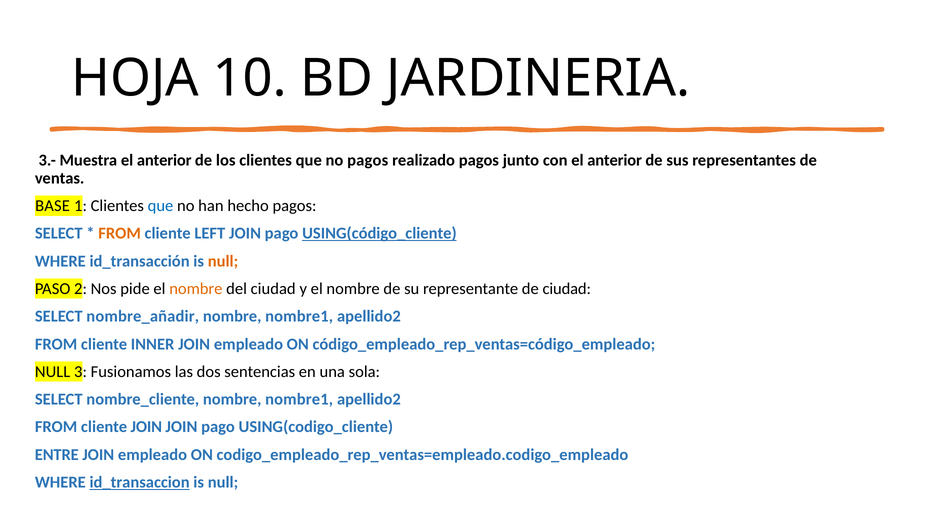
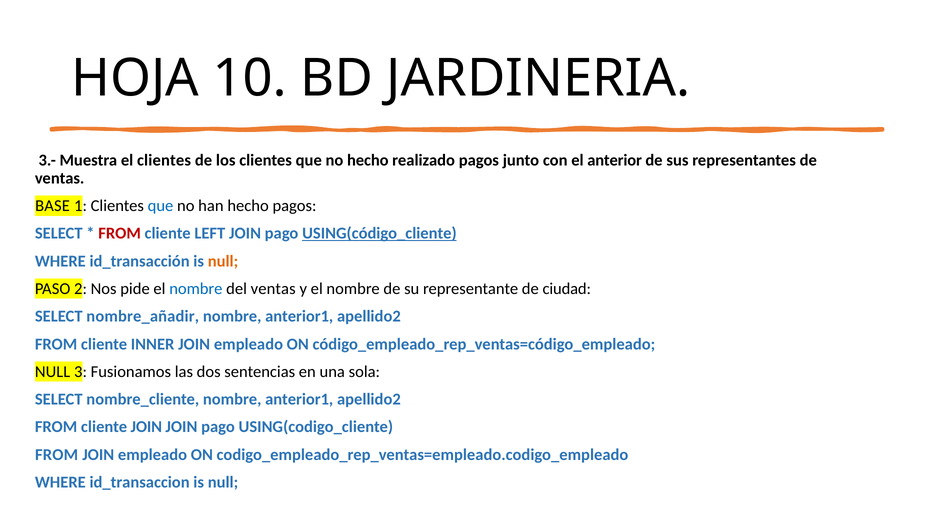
Muestra el anterior: anterior -> clientes
no pagos: pagos -> hecho
FROM at (120, 233) colour: orange -> red
nombre at (196, 288) colour: orange -> blue
del ciudad: ciudad -> ventas
nombre1 at (299, 316): nombre1 -> anterior1
nombre_cliente nombre nombre1: nombre1 -> anterior1
ENTRE at (57, 454): ENTRE -> FROM
id_transaccion underline: present -> none
